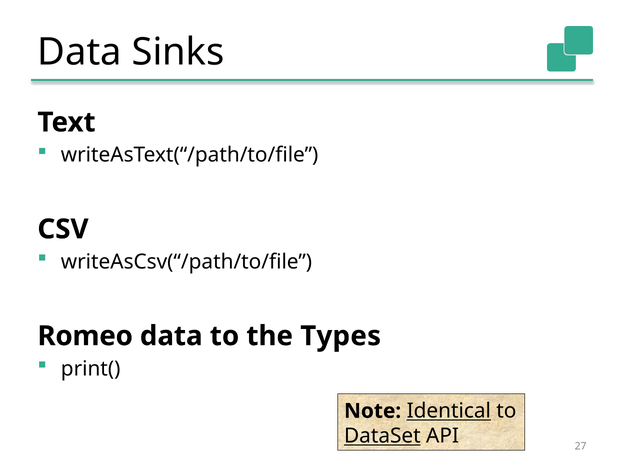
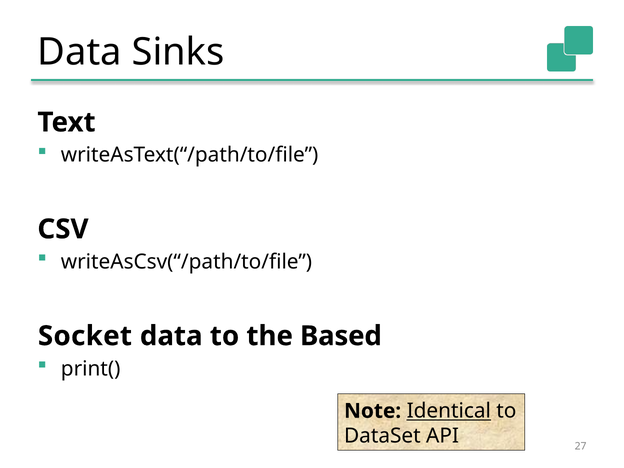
Romeo: Romeo -> Socket
Types: Types -> Based
DataSet underline: present -> none
